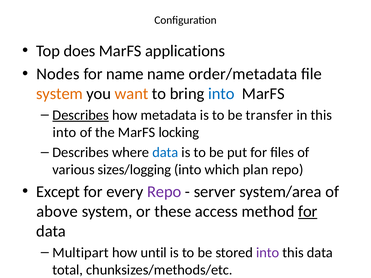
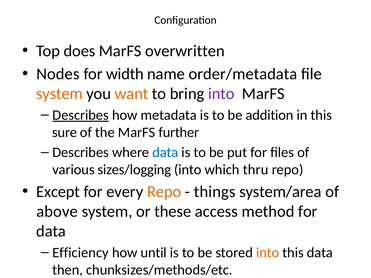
applications: applications -> overwritten
for name: name -> width
into at (221, 94) colour: blue -> purple
transfer: transfer -> addition
into at (64, 132): into -> sure
locking: locking -> further
plan: plan -> thru
Repo at (164, 192) colour: purple -> orange
server: server -> things
for at (308, 212) underline: present -> none
Multipart: Multipart -> Efficiency
into at (268, 253) colour: purple -> orange
total: total -> then
